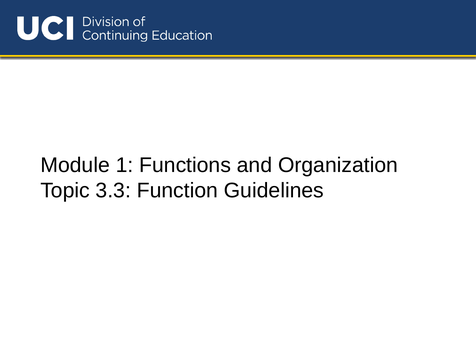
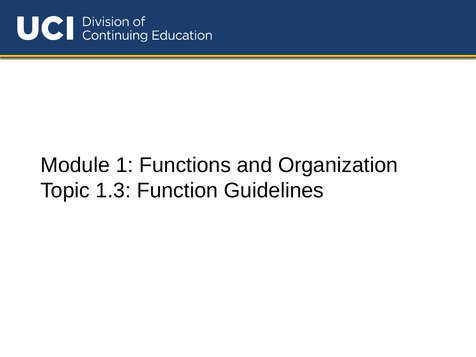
3.3: 3.3 -> 1.3
